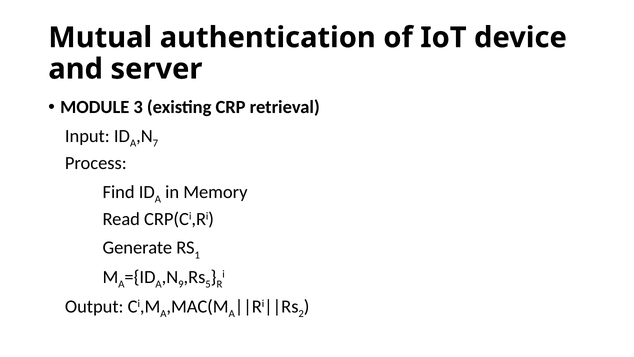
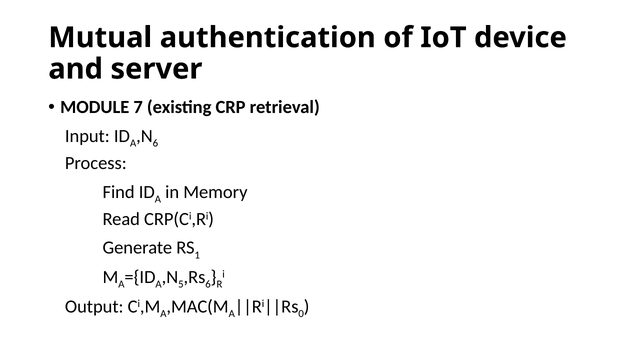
3: 3 -> 7
7 at (155, 143): 7 -> 6
9: 9 -> 5
5 at (208, 284): 5 -> 6
2: 2 -> 0
